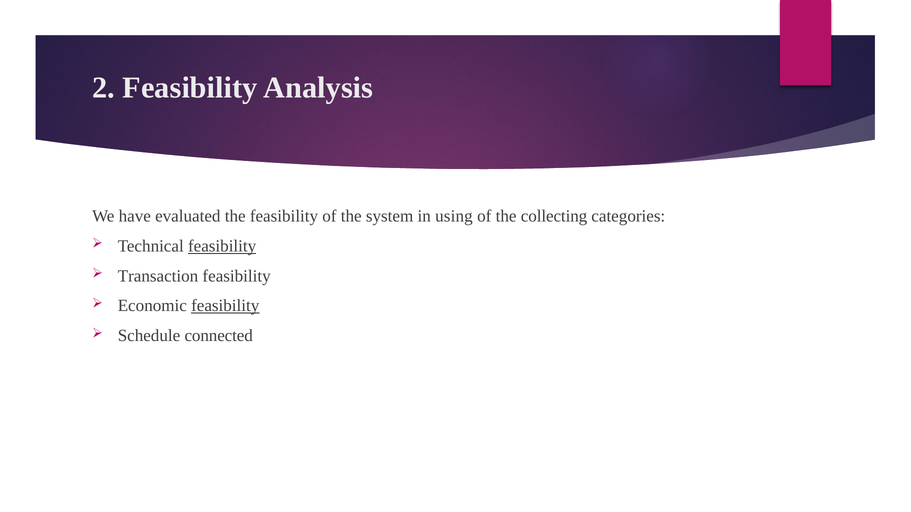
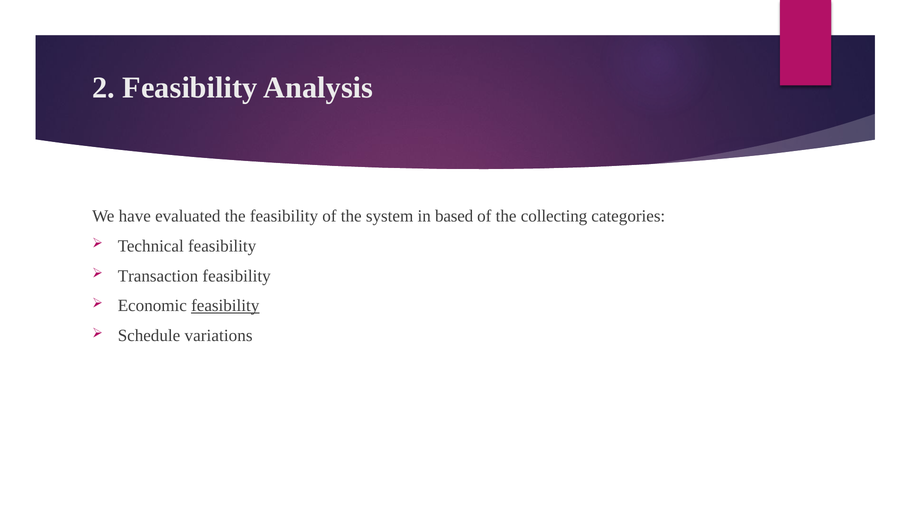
using: using -> based
feasibility at (222, 246) underline: present -> none
connected: connected -> variations
